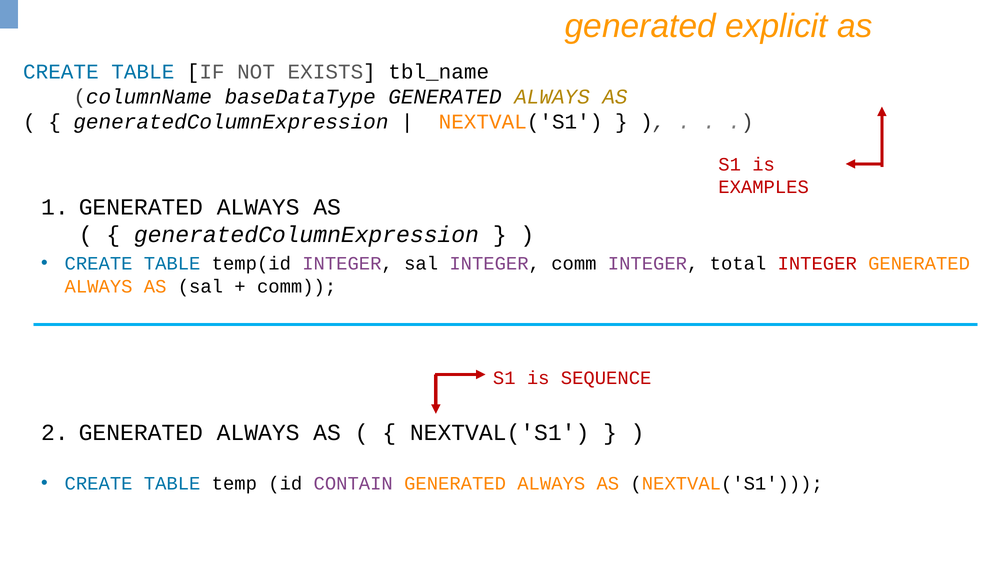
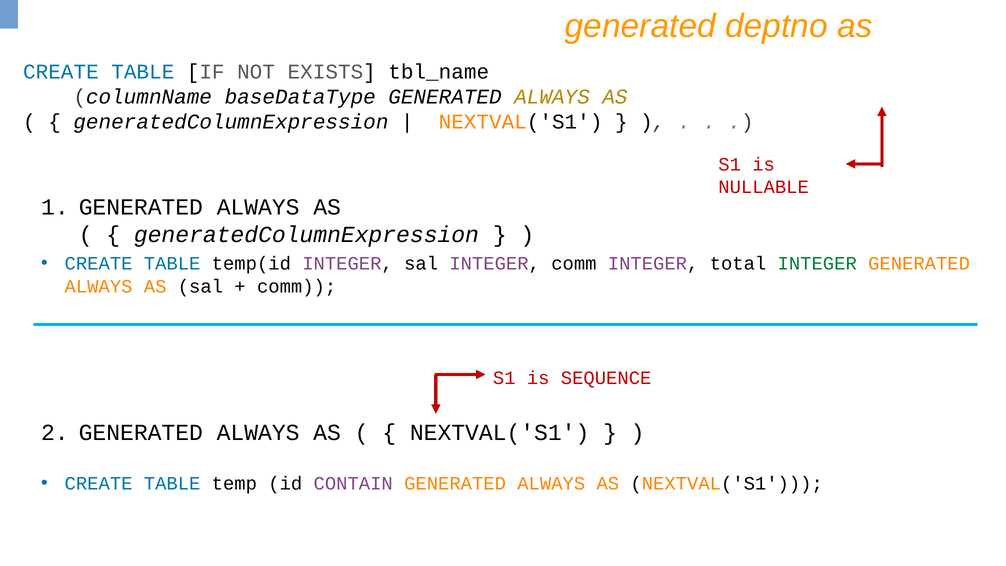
explicit: explicit -> deptno
EXAMPLES: EXAMPLES -> NULLABLE
INTEGER at (817, 264) colour: red -> green
